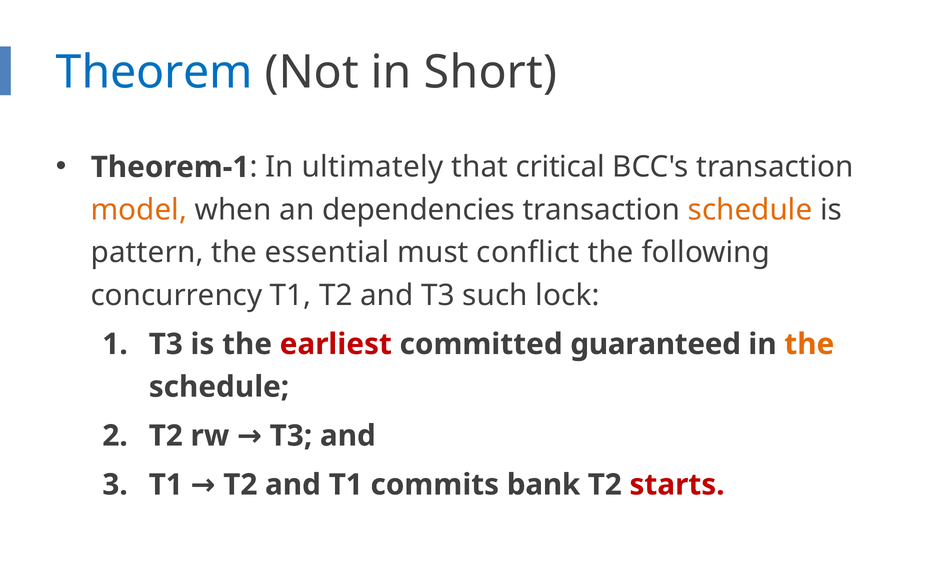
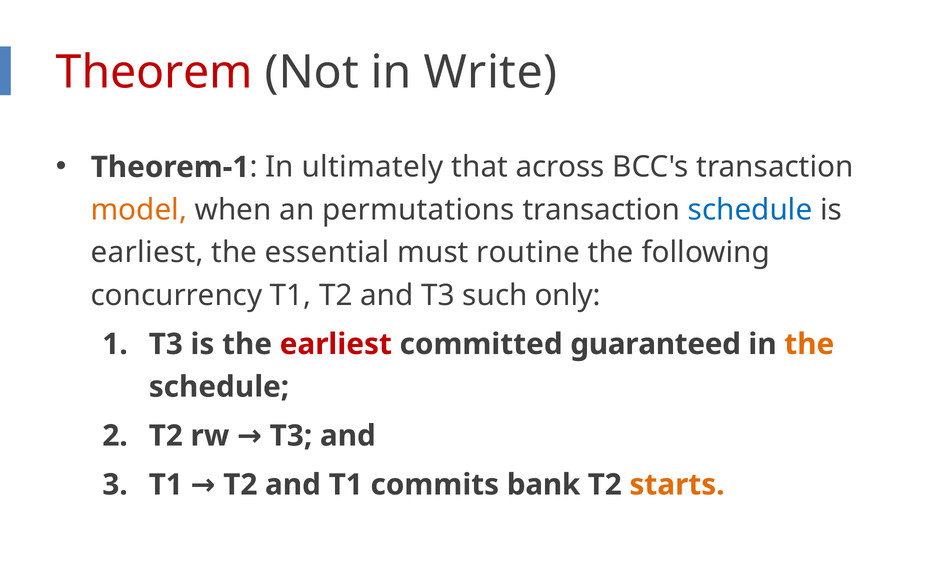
Theorem colour: blue -> red
Short: Short -> Write
critical: critical -> across
dependencies: dependencies -> permutations
schedule at (750, 210) colour: orange -> blue
pattern at (147, 253): pattern -> earliest
conflict: conflict -> routine
lock: lock -> only
starts colour: red -> orange
